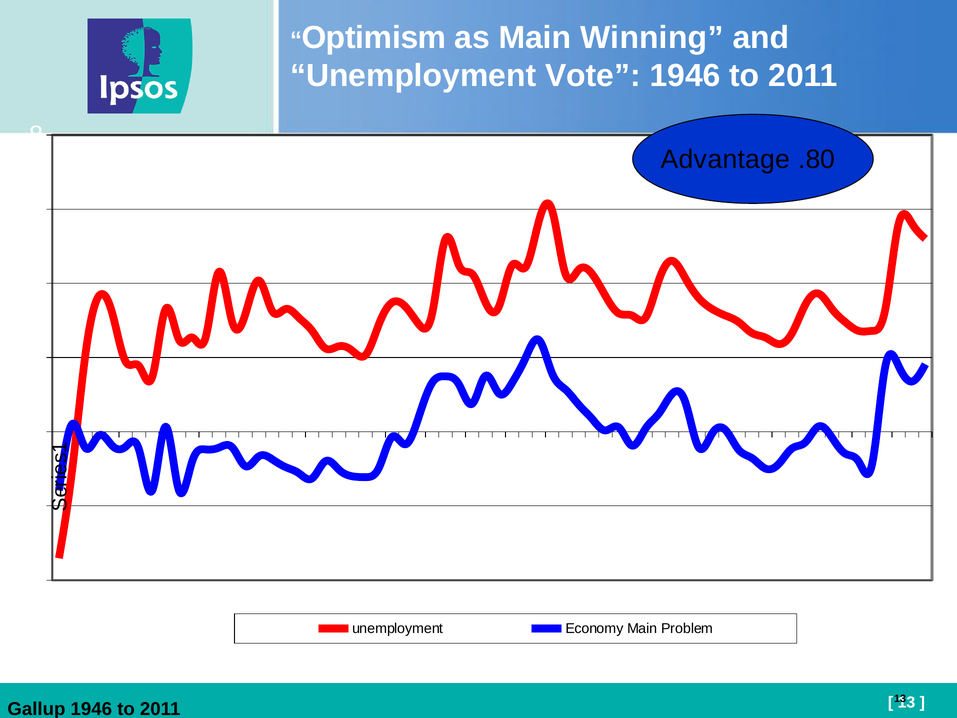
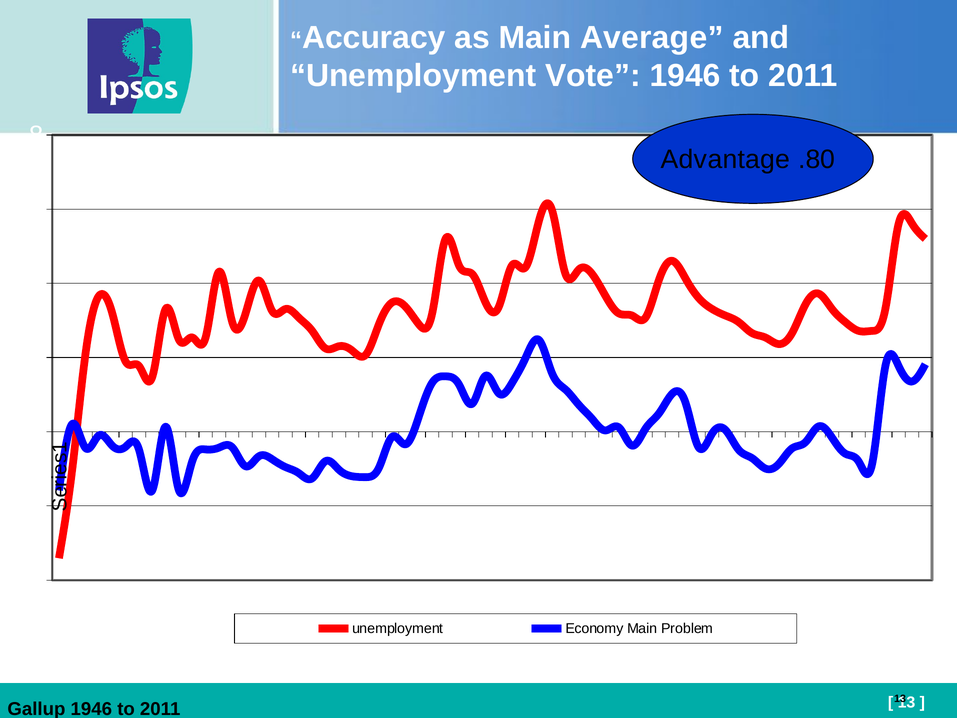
Optimism: Optimism -> Accuracy
Winning: Winning -> Average
